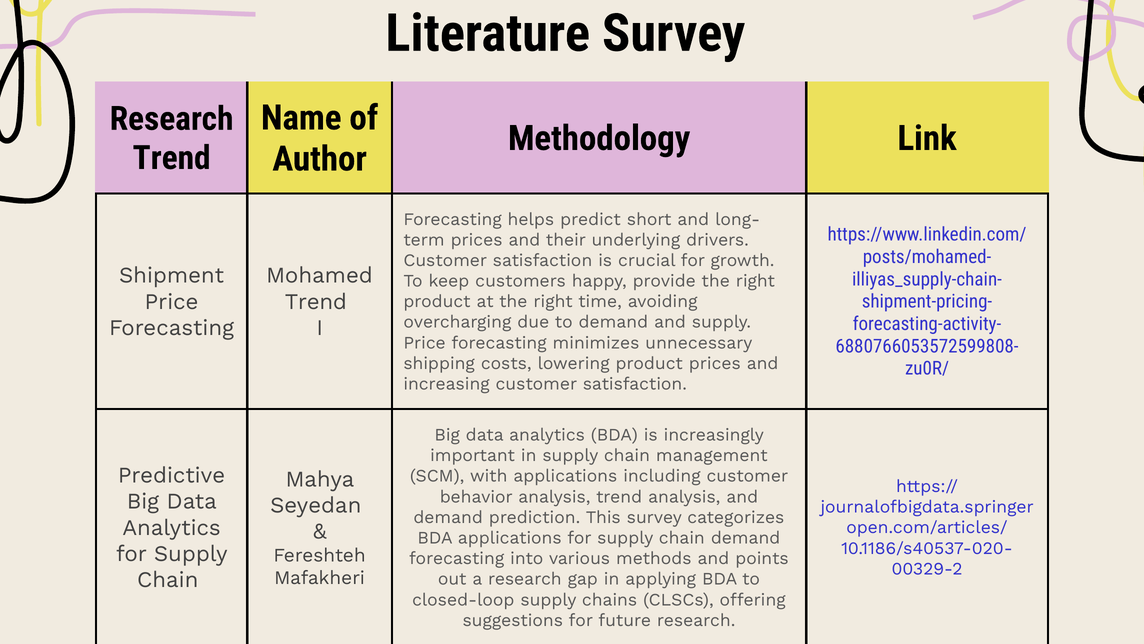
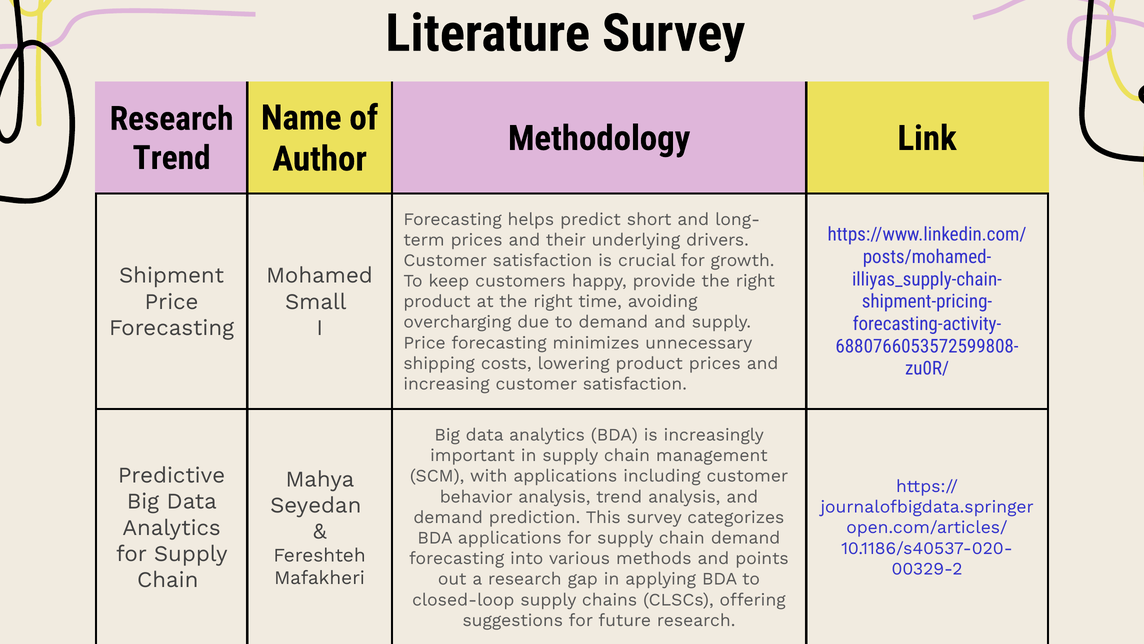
Trend at (316, 301): Trend -> Small
